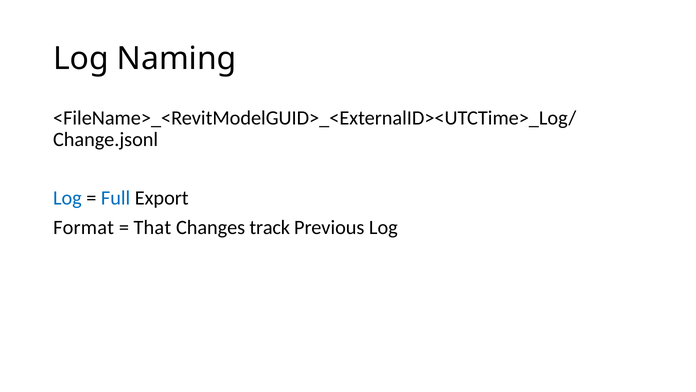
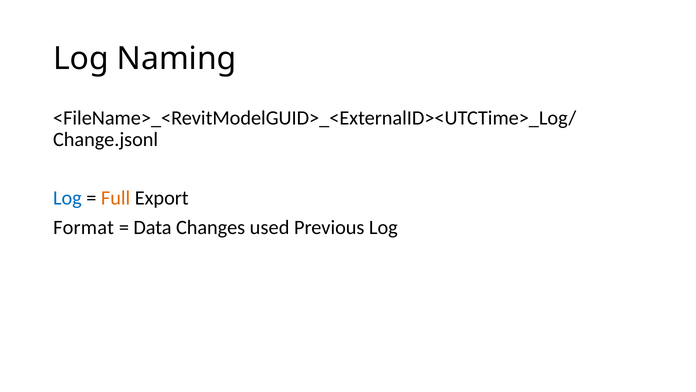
Full colour: blue -> orange
That: That -> Data
track: track -> used
